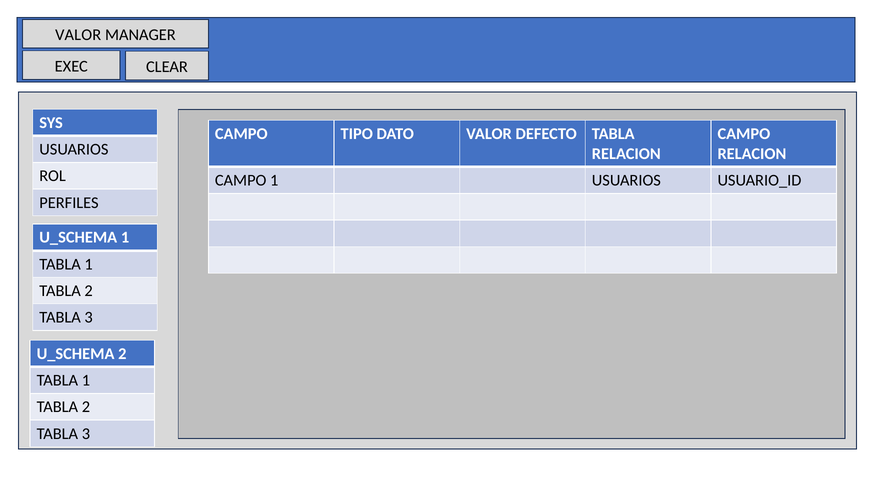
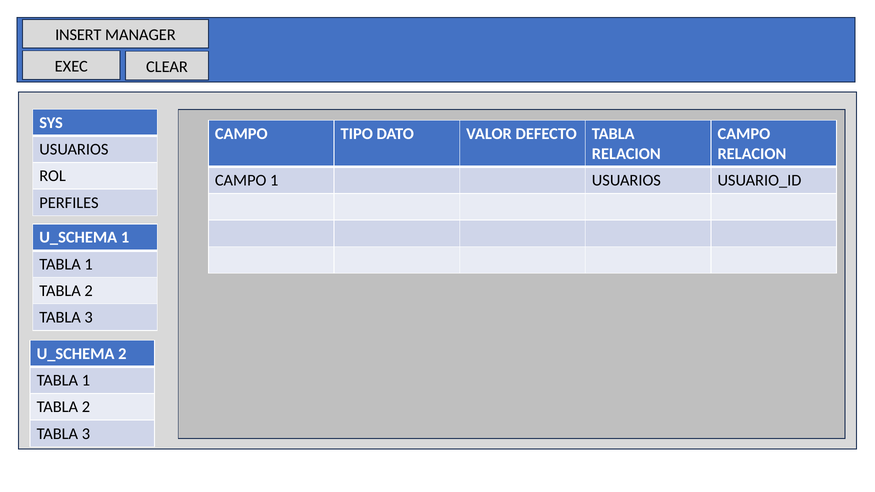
VALOR at (78, 35): VALOR -> INSERT
